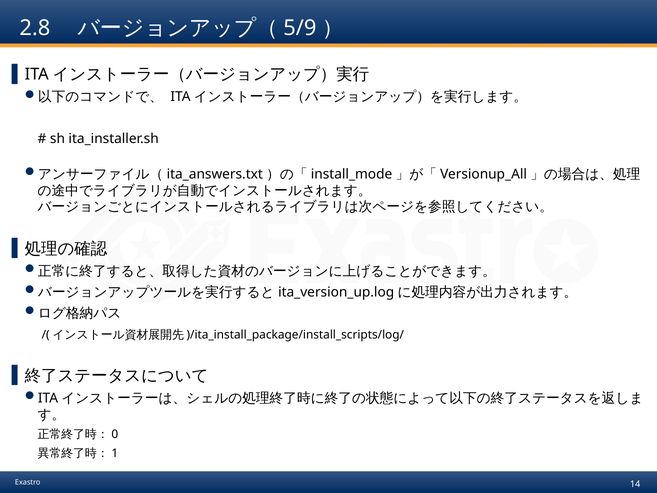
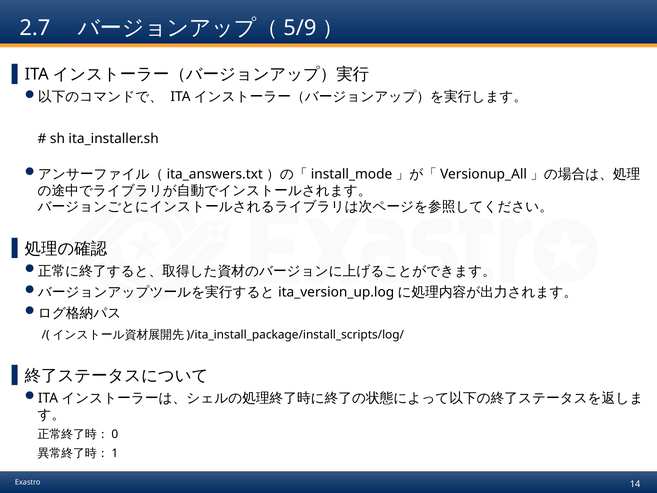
2.8: 2.8 -> 2.7
